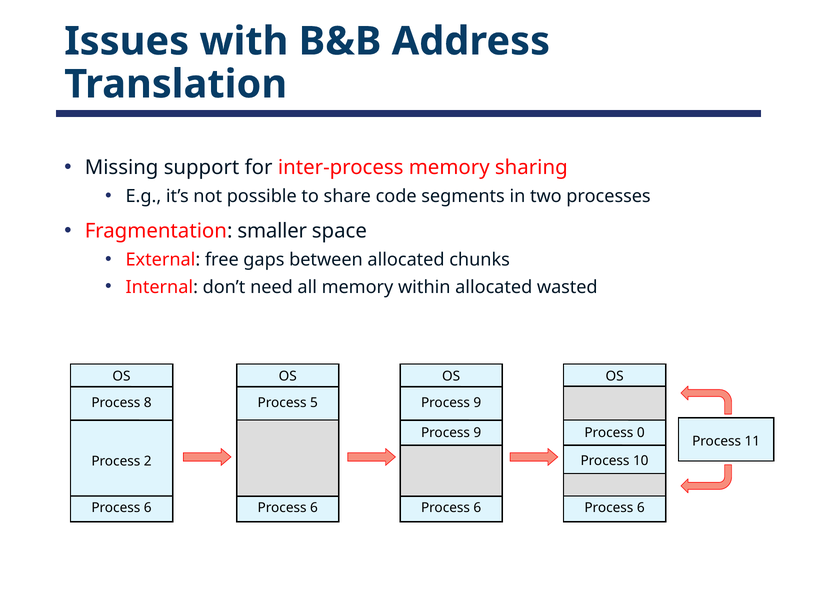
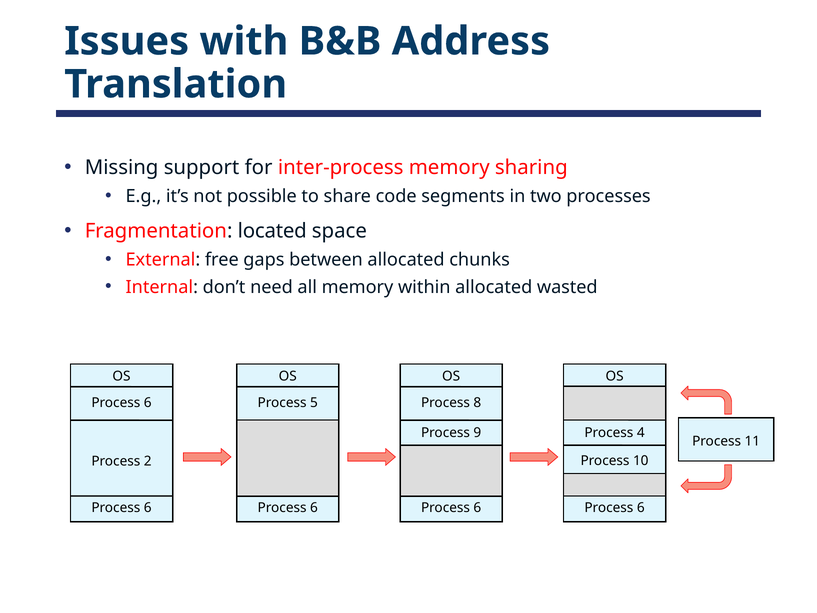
smaller: smaller -> located
8 at (148, 403): 8 -> 6
9 at (477, 403): 9 -> 8
0: 0 -> 4
